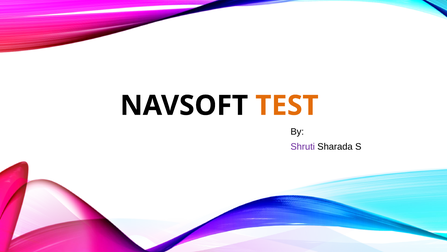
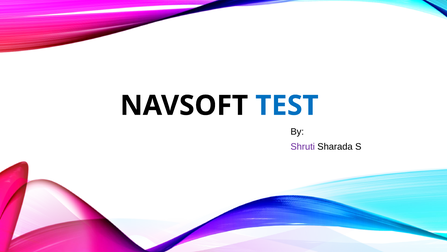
TEST colour: orange -> blue
